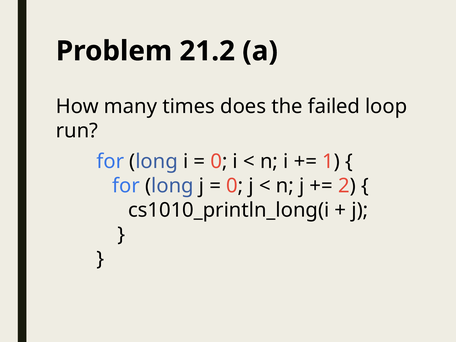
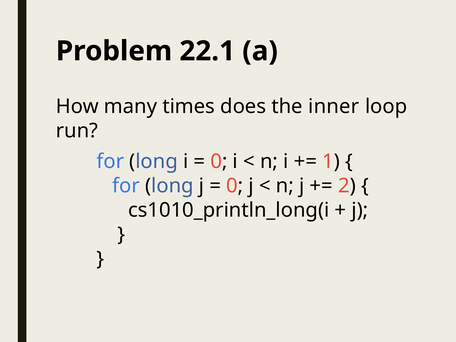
21.2: 21.2 -> 22.1
failed: failed -> inner
